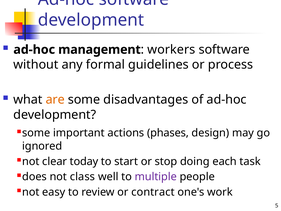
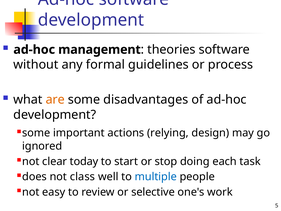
workers: workers -> theories
phases: phases -> relying
multiple colour: purple -> blue
contract: contract -> selective
